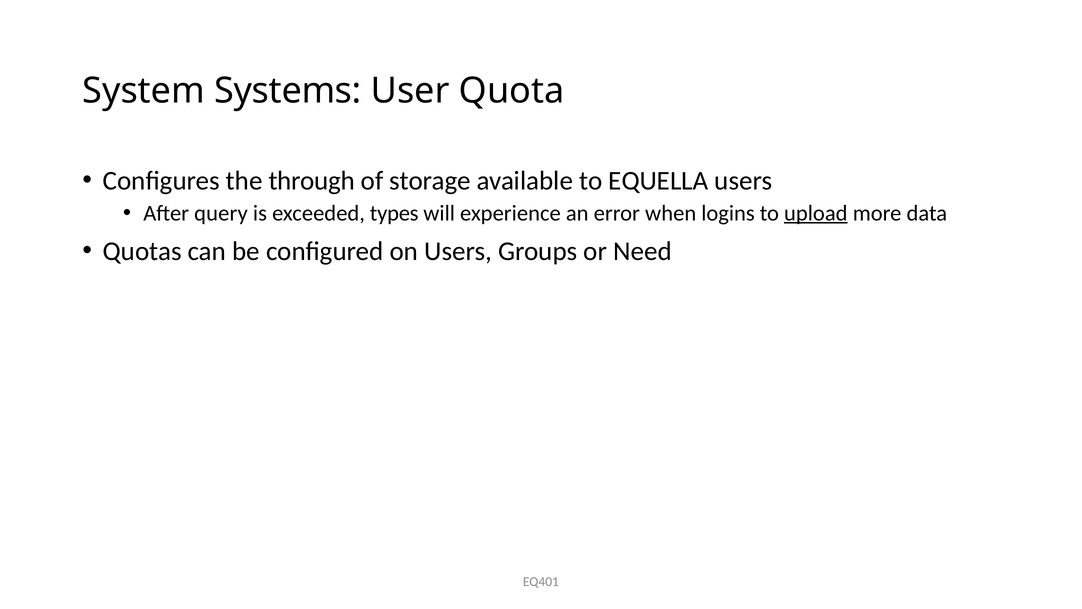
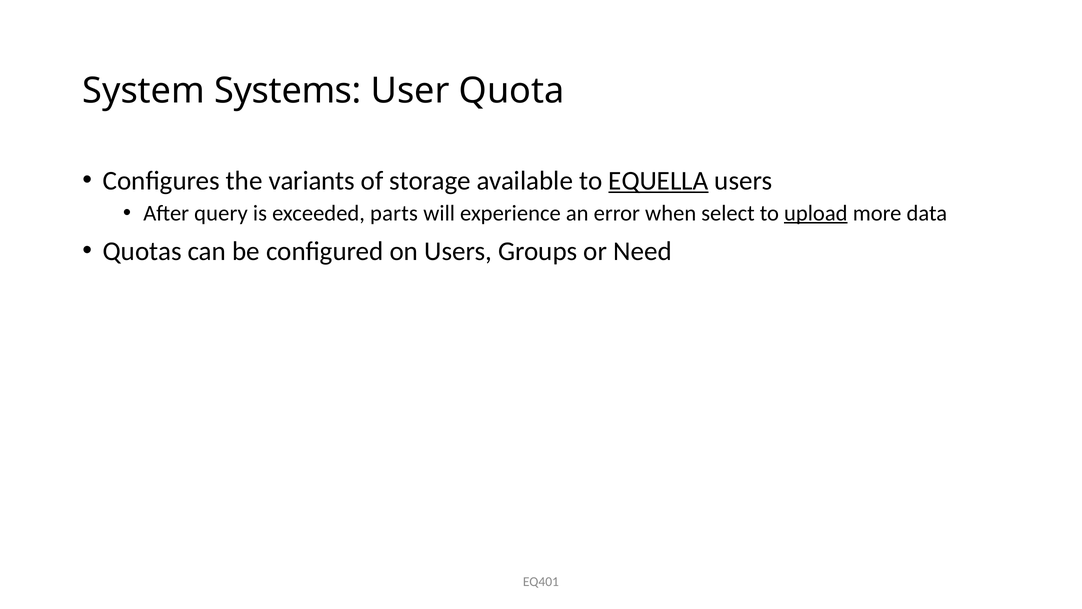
through: through -> variants
EQUELLA underline: none -> present
types: types -> parts
logins: logins -> select
